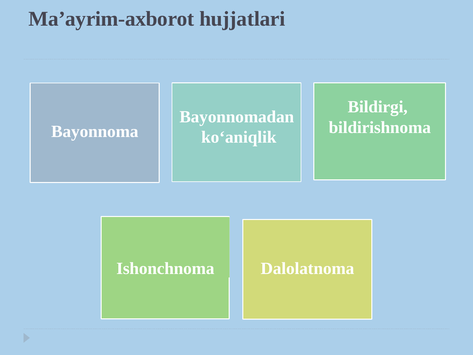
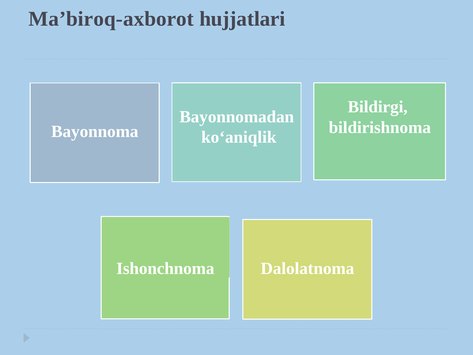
Ma’ayrim-axborot: Ma’ayrim-axborot -> Ma’biroq-axborot
